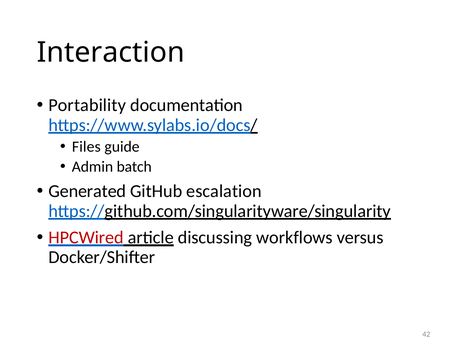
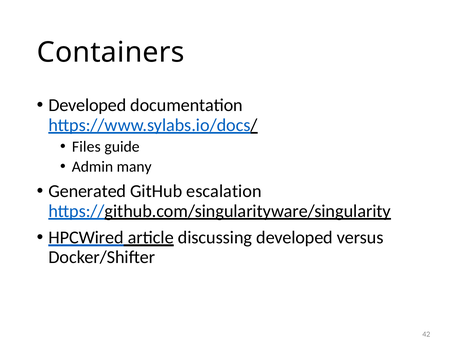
Interaction: Interaction -> Containers
Portability at (87, 105): Portability -> Developed
batch: batch -> many
HPCWired colour: red -> black
discussing workflows: workflows -> developed
